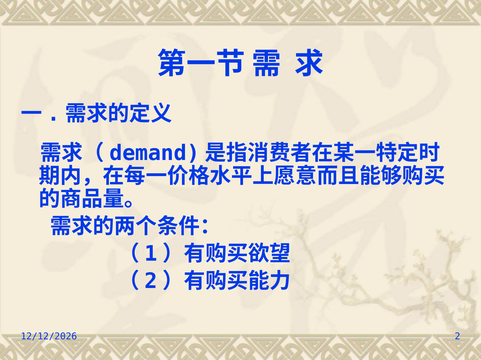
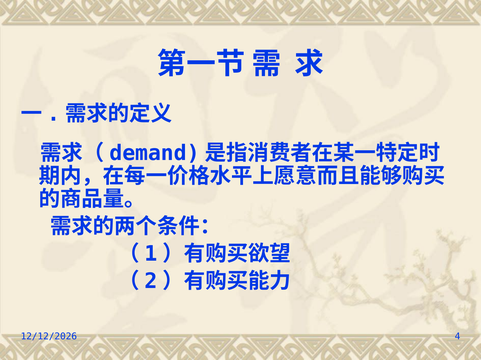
2: 2 -> 4
